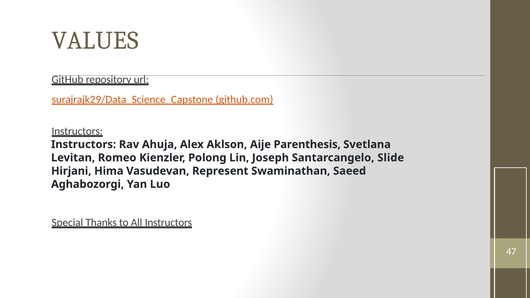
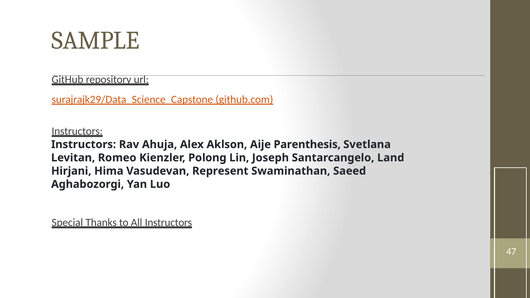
VALUES: VALUES -> SAMPLE
Slide: Slide -> Land
